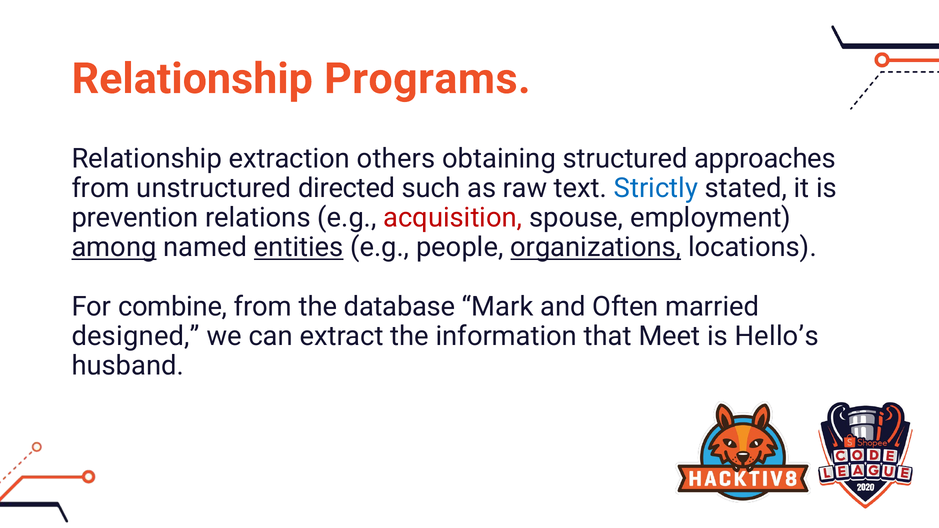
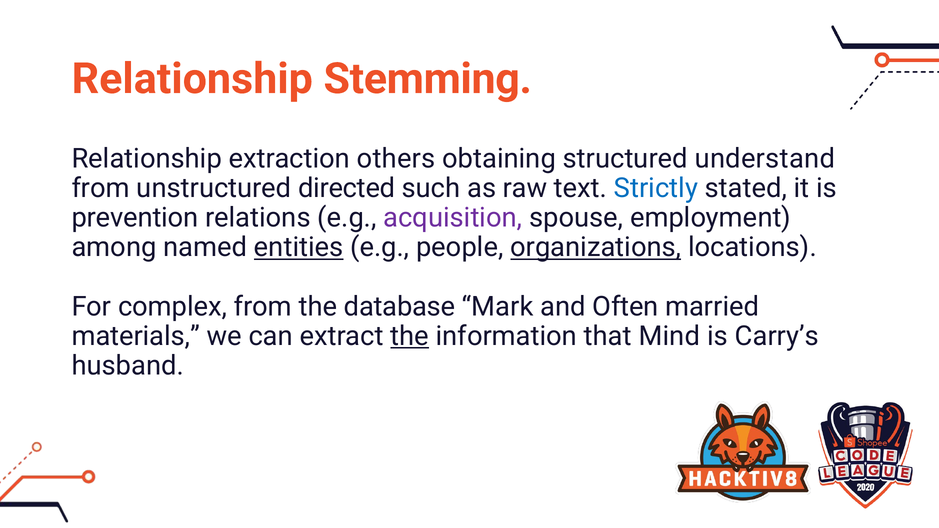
Programs: Programs -> Stemming
approaches: approaches -> understand
acquisition colour: red -> purple
among underline: present -> none
combine: combine -> complex
designed: designed -> materials
the at (410, 336) underline: none -> present
Meet: Meet -> Mind
Hello’s: Hello’s -> Carry’s
